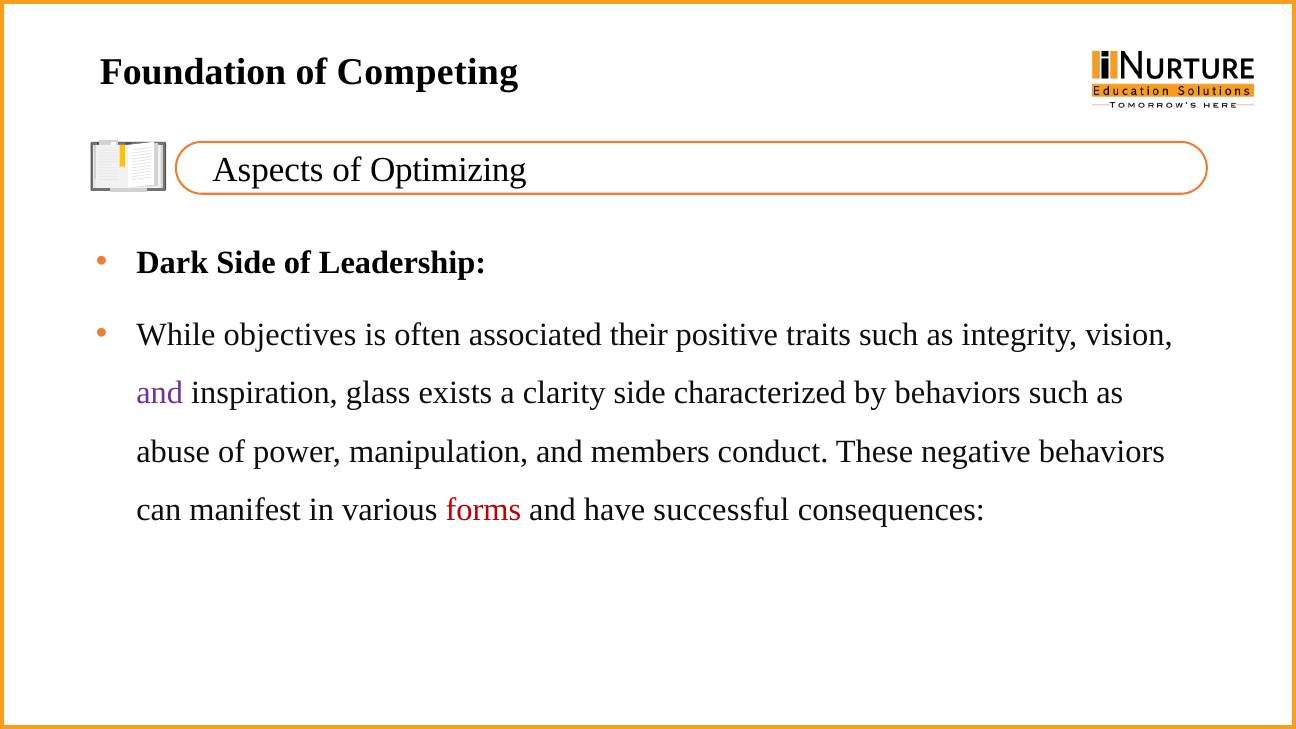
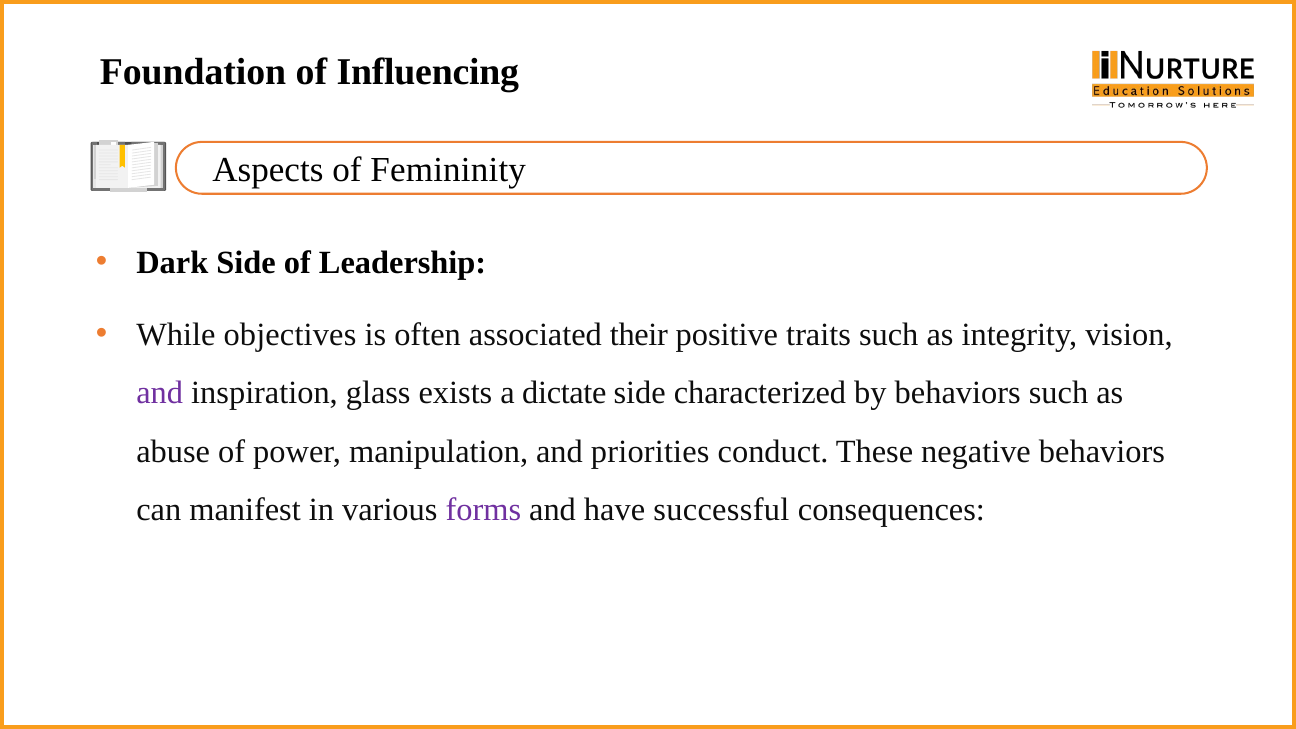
Competing: Competing -> Influencing
Optimizing: Optimizing -> Femininity
clarity: clarity -> dictate
members: members -> priorities
forms colour: red -> purple
